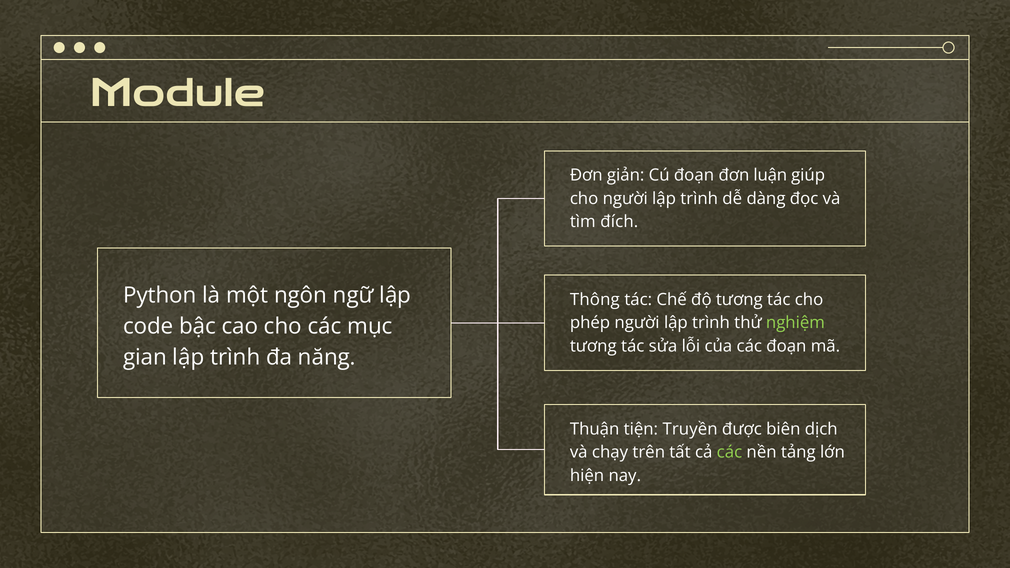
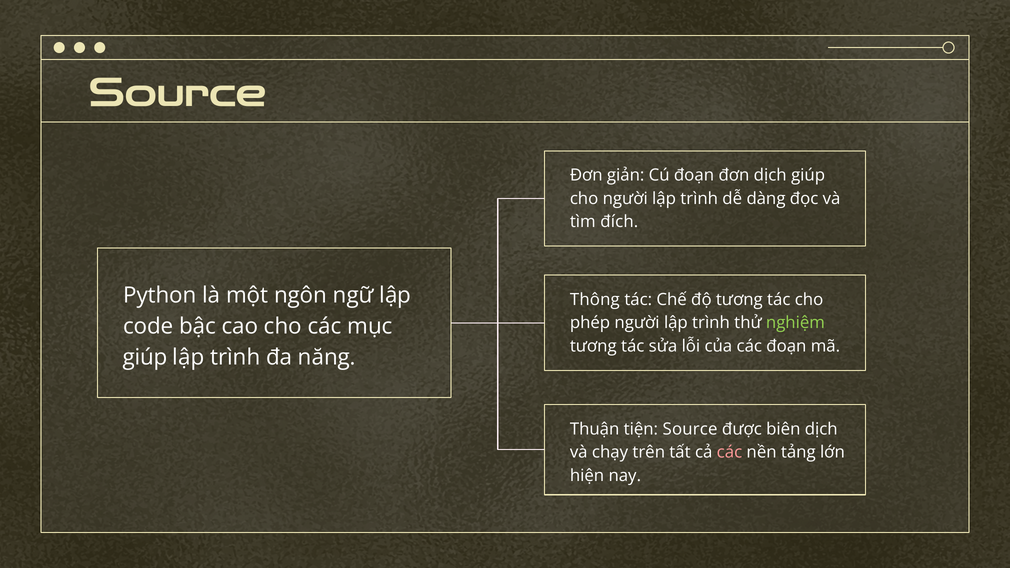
Module at (178, 94): Module -> Source
đơn luận: luận -> dịch
gian at (145, 357): gian -> giúp
tiện Truyền: Truyền -> Source
các at (729, 452) colour: light green -> pink
